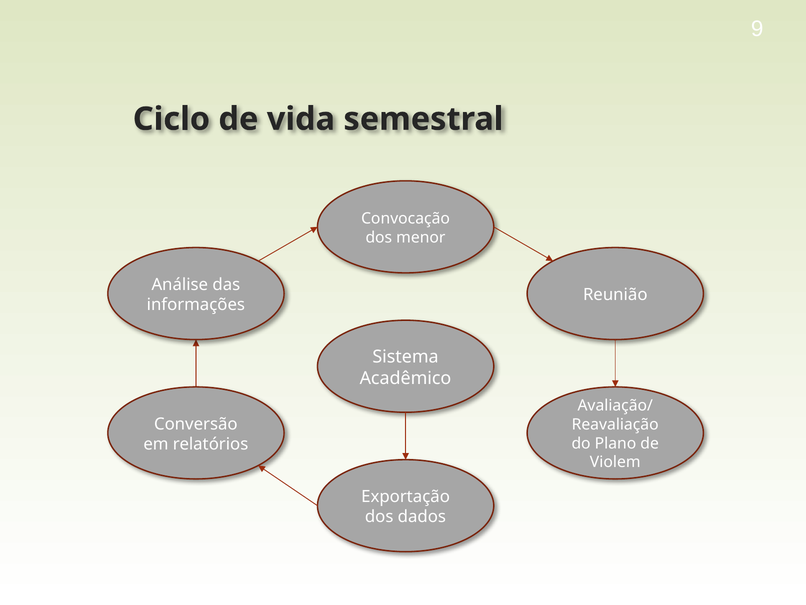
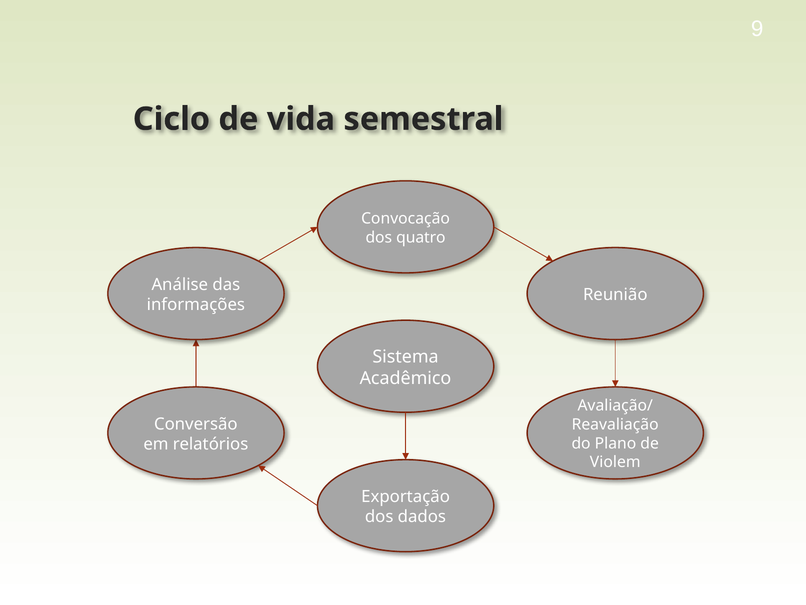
menor: menor -> quatro
